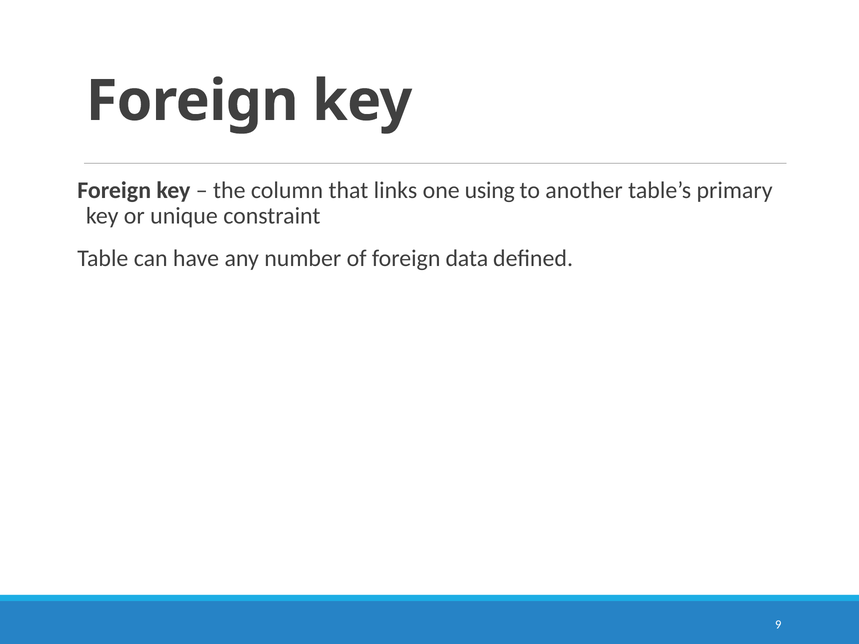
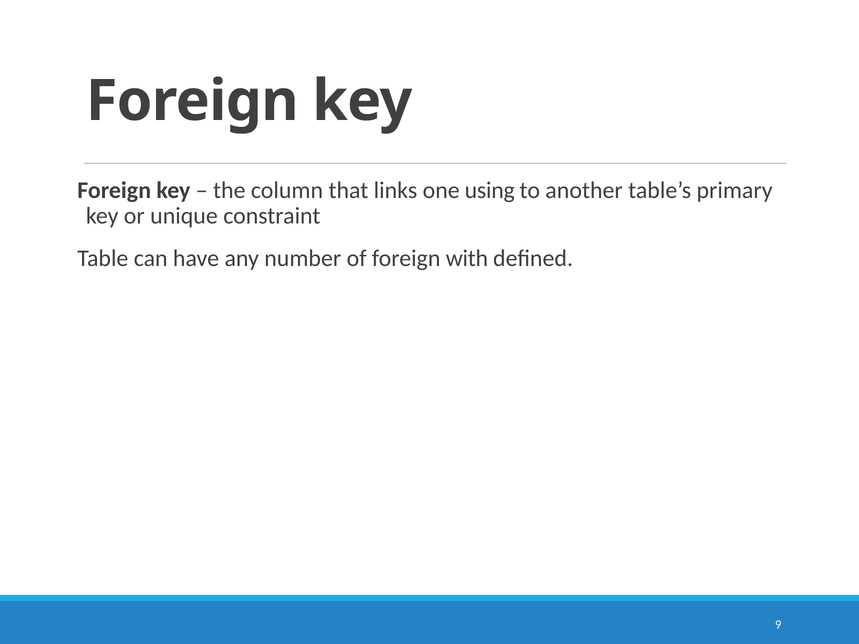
data: data -> with
